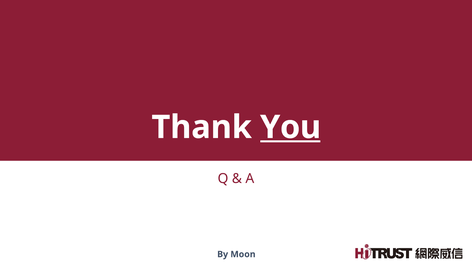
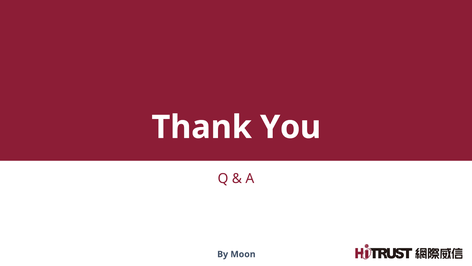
You underline: present -> none
